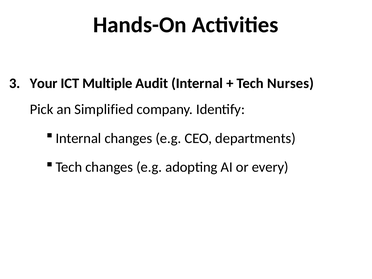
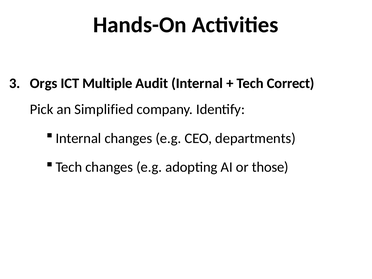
Your: Your -> Orgs
Nurses: Nurses -> Correct
every: every -> those
